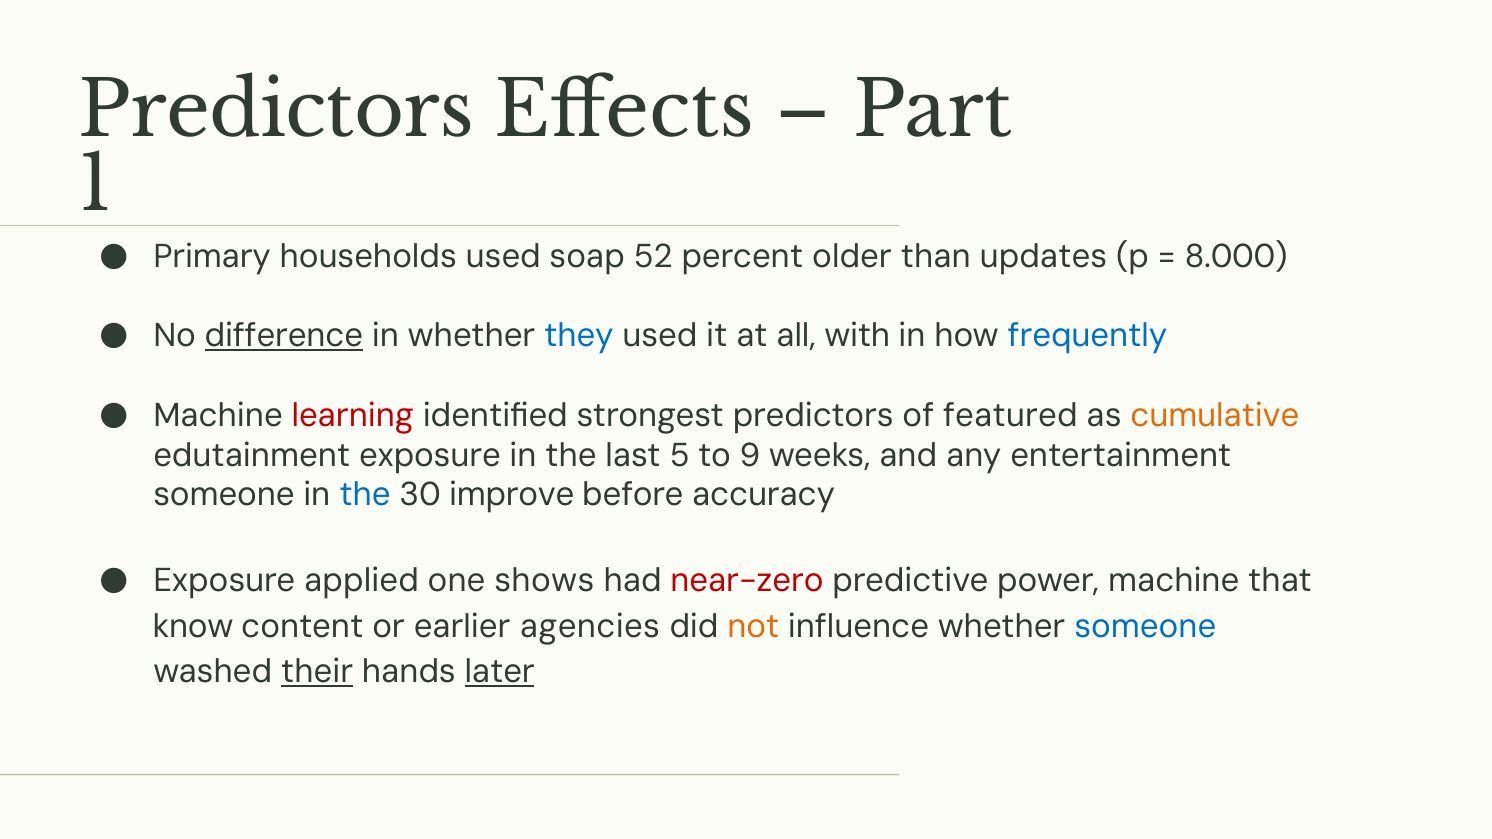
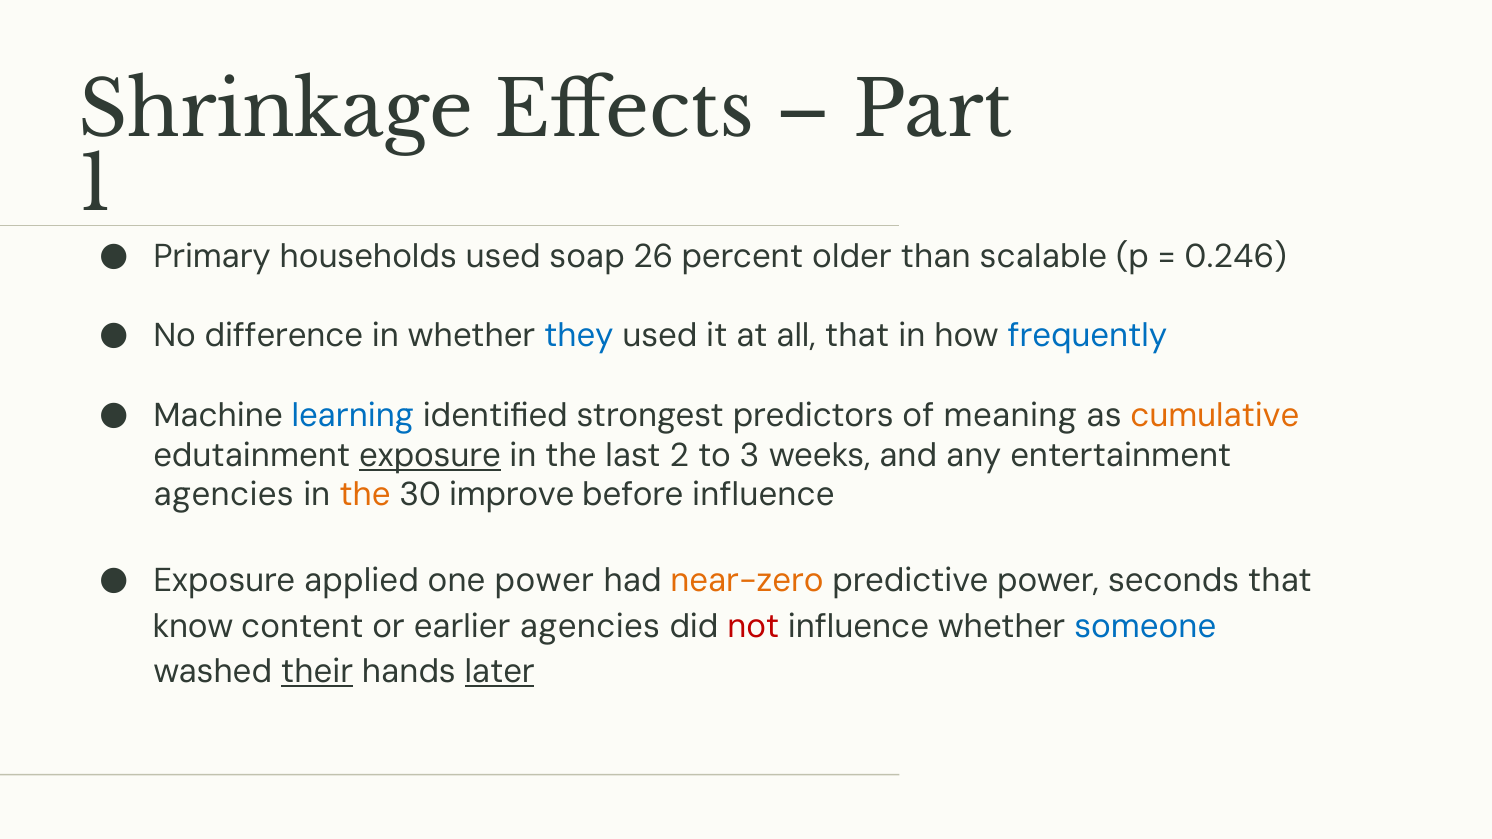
Predictors at (276, 111): Predictors -> Shrinkage
52: 52 -> 26
updates: updates -> scalable
8.000: 8.000 -> 0.246
difference underline: present -> none
all with: with -> that
learning colour: red -> blue
featured: featured -> meaning
exposure at (430, 455) underline: none -> present
5: 5 -> 2
9: 9 -> 3
someone at (224, 495): someone -> agencies
the at (365, 495) colour: blue -> orange
before accuracy: accuracy -> influence
one shows: shows -> power
near-zero colour: red -> orange
power machine: machine -> seconds
not colour: orange -> red
